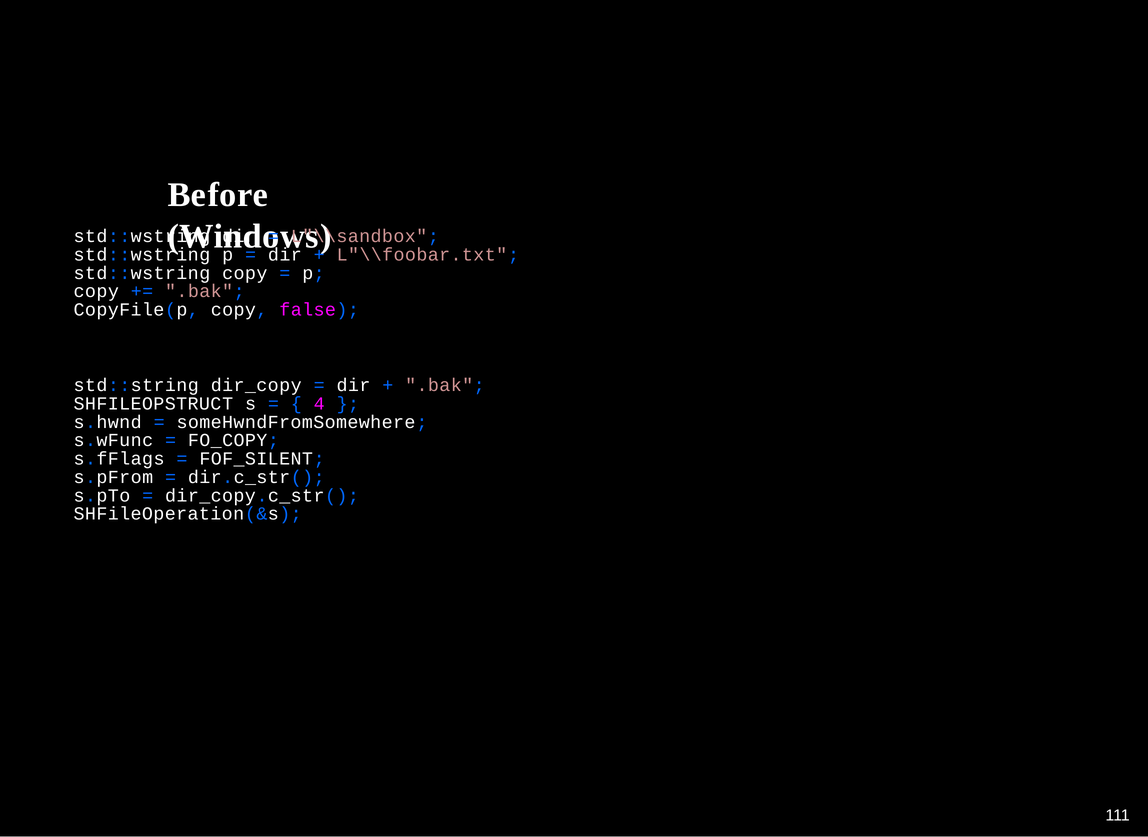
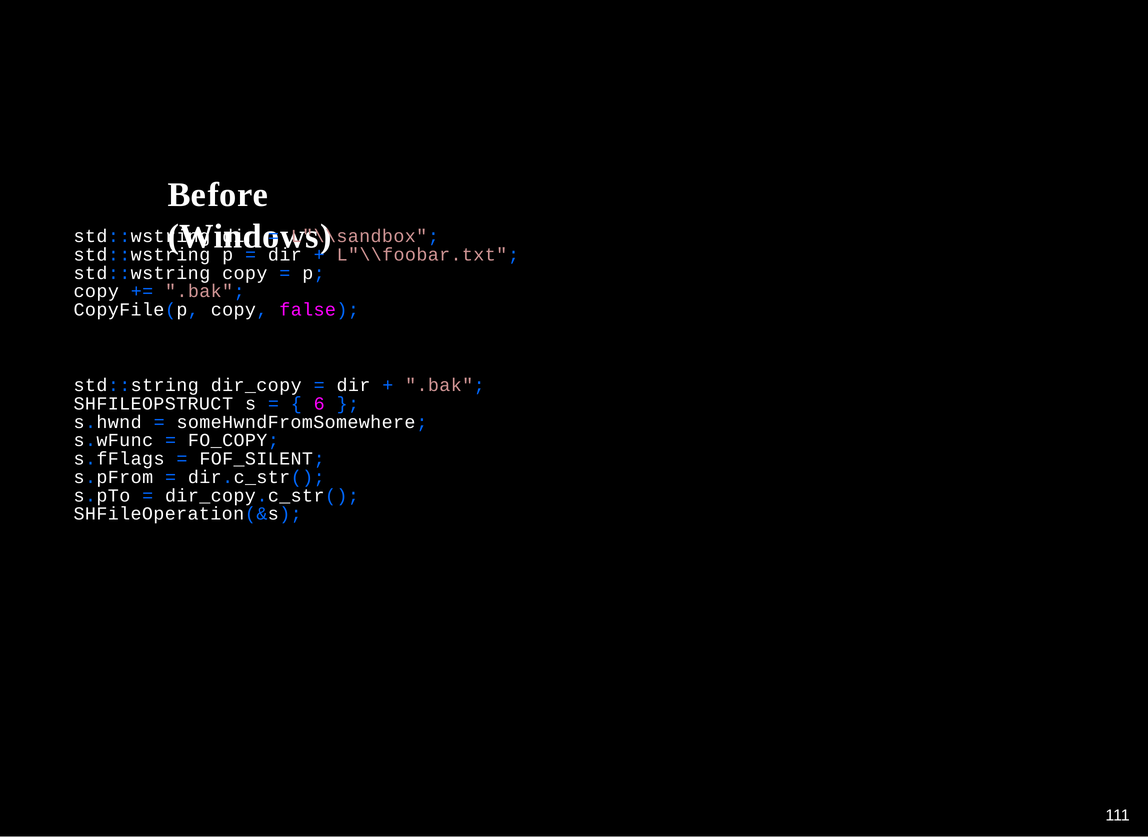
4: 4 -> 6
